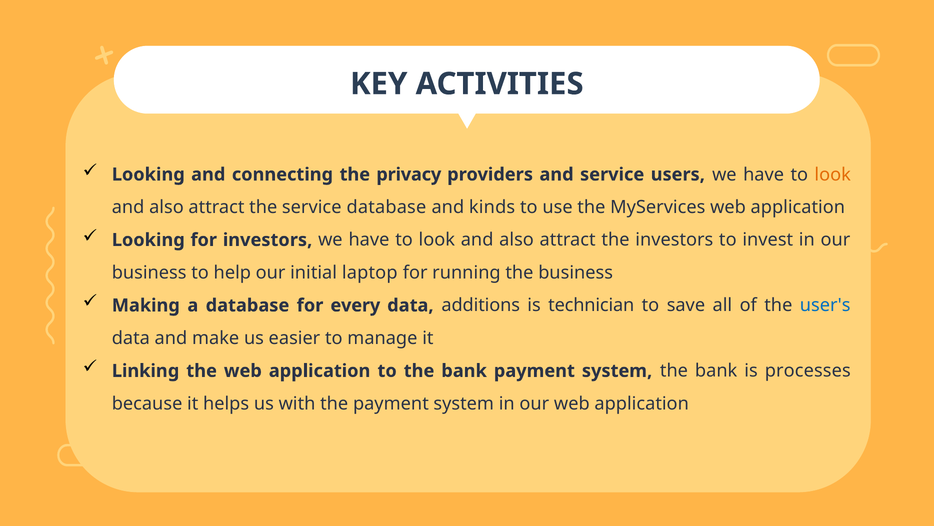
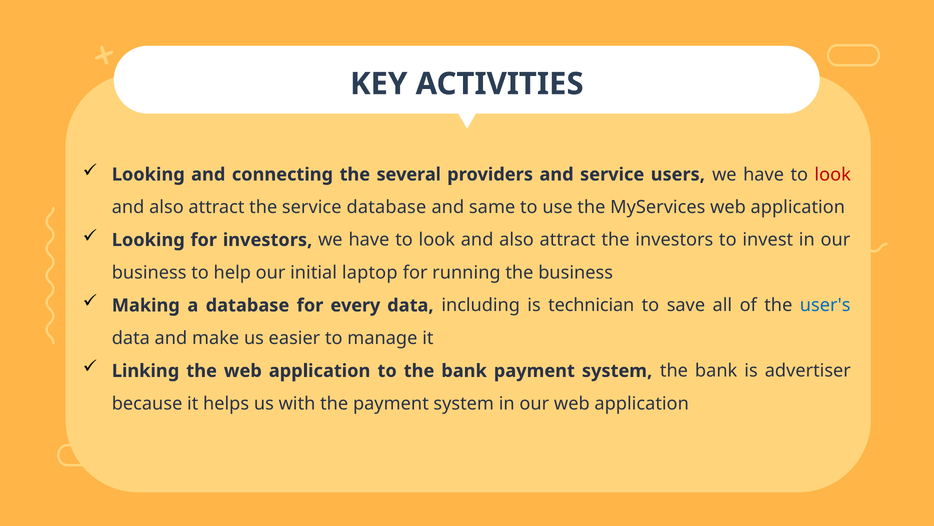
privacy: privacy -> several
look at (833, 174) colour: orange -> red
kinds: kinds -> same
additions: additions -> including
processes: processes -> advertiser
